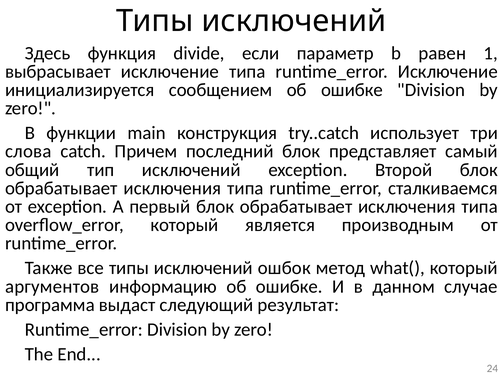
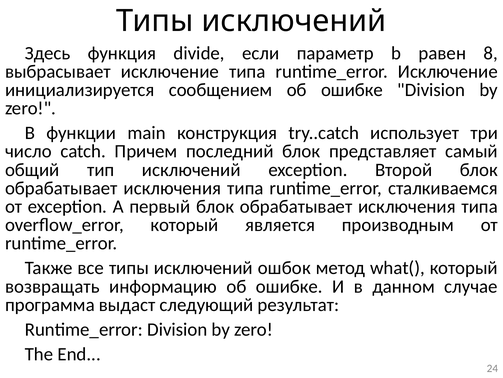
1: 1 -> 8
слова: слова -> число
аргументов: аргументов -> возвращать
